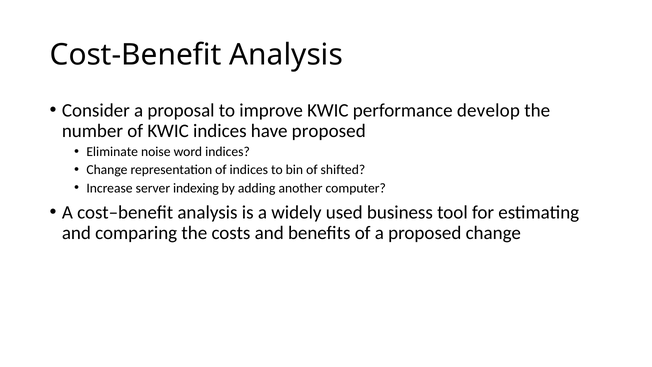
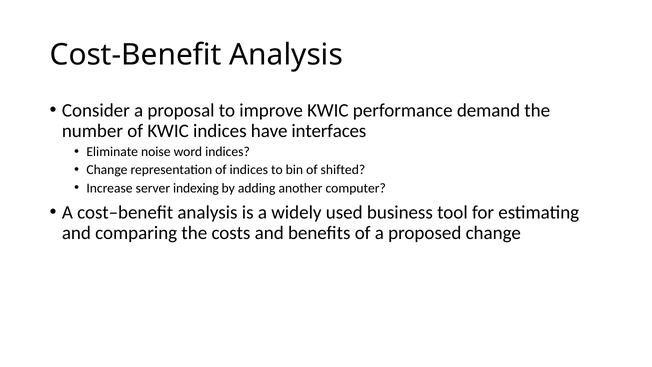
develop: develop -> demand
have proposed: proposed -> interfaces
